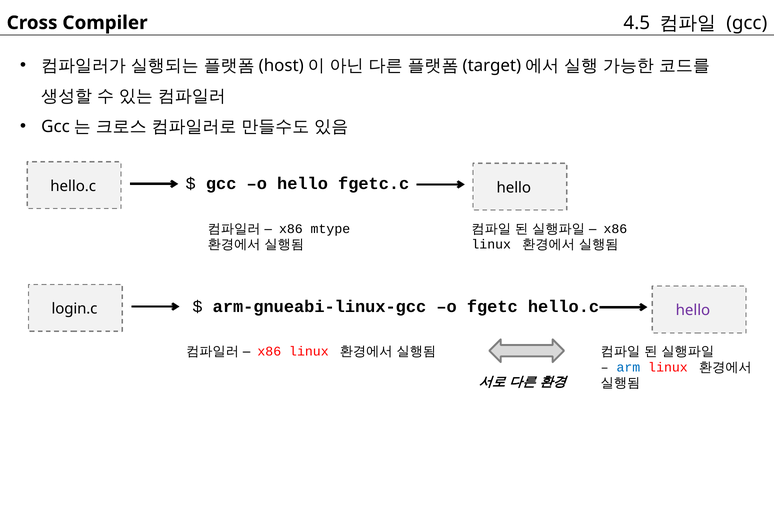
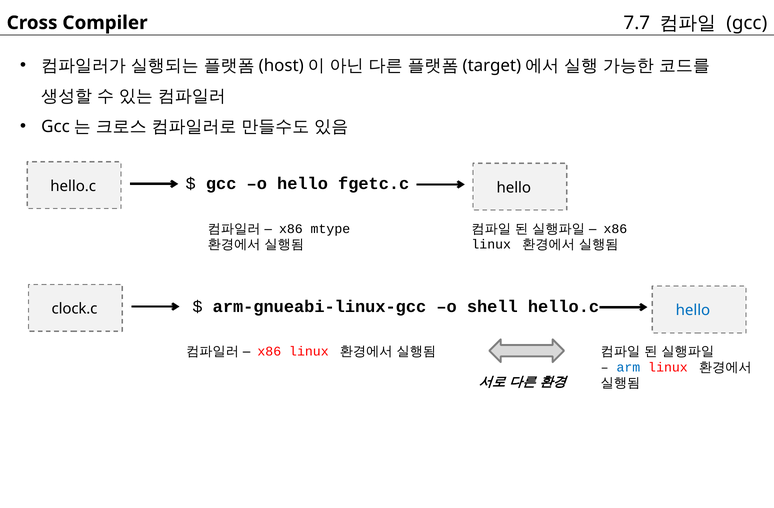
4.5: 4.5 -> 7.7
login.c: login.c -> clock.c
fgetc: fgetc -> shell
hello at (693, 311) colour: purple -> blue
